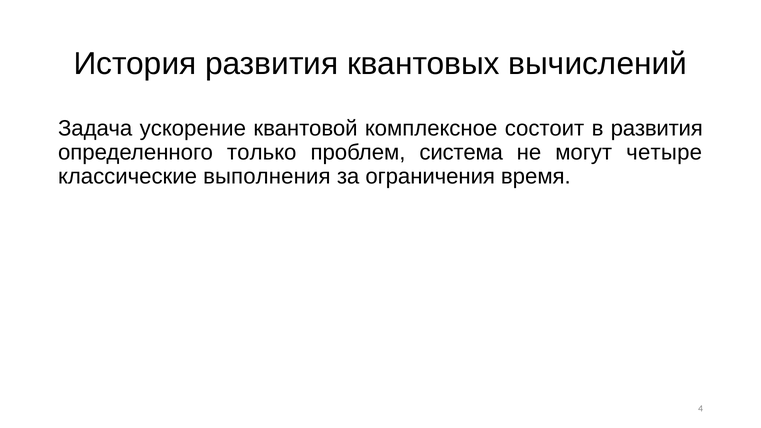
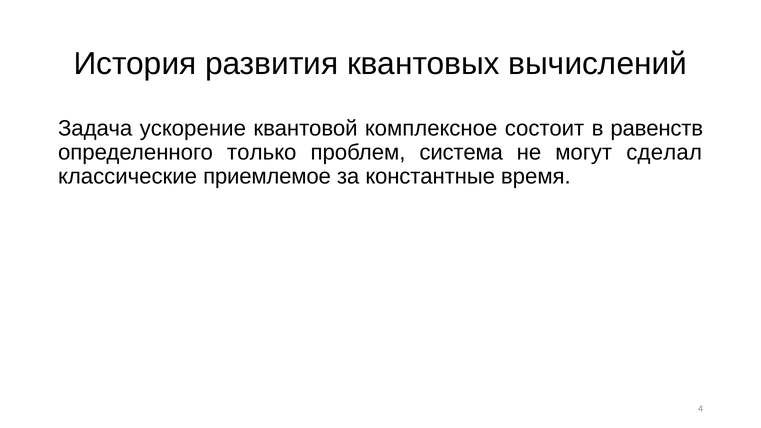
в развития: развития -> равенств
четыре: четыре -> сделал
выполнения: выполнения -> приемлемое
ограничения: ограничения -> константные
